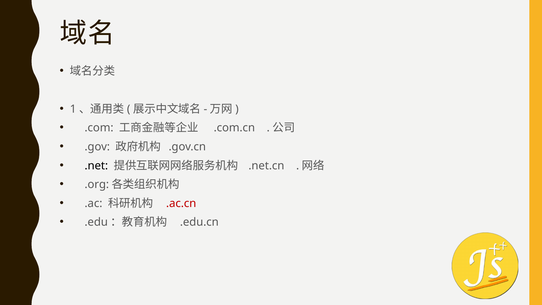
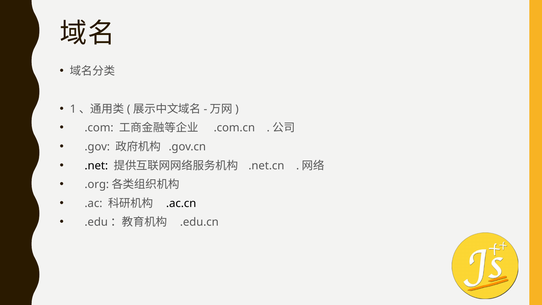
.ac.cn colour: red -> black
